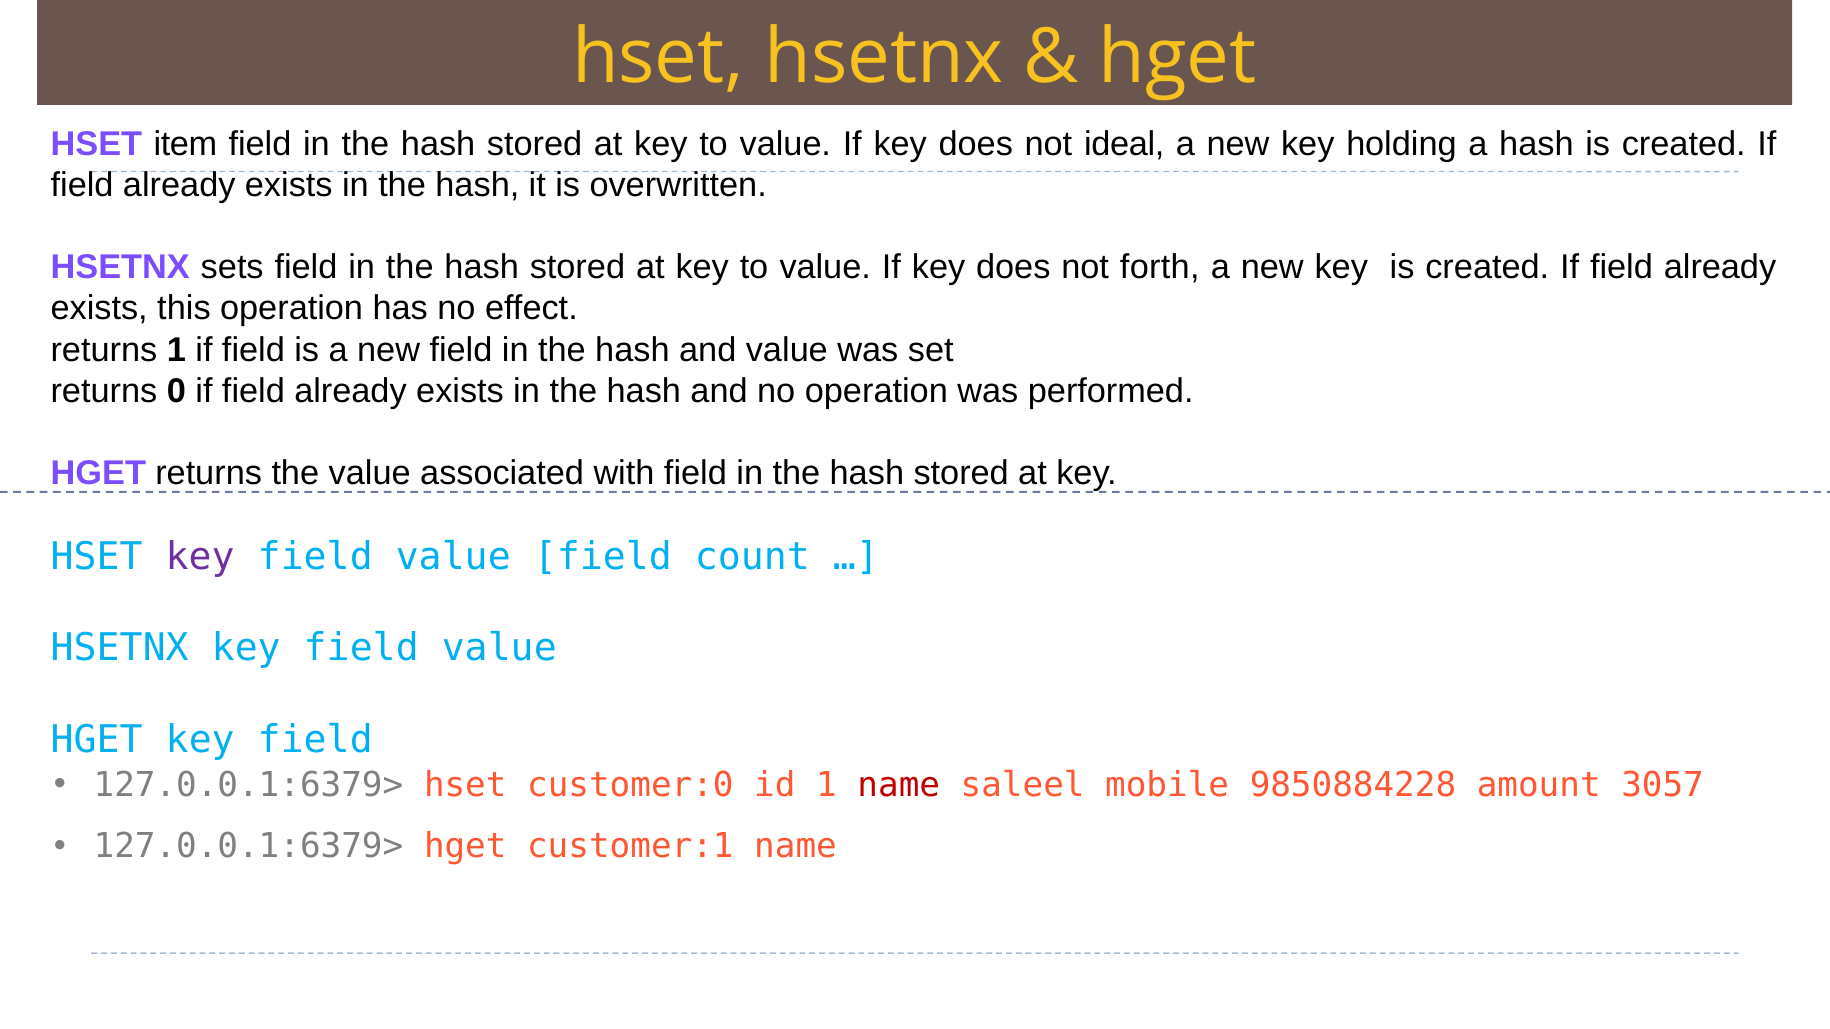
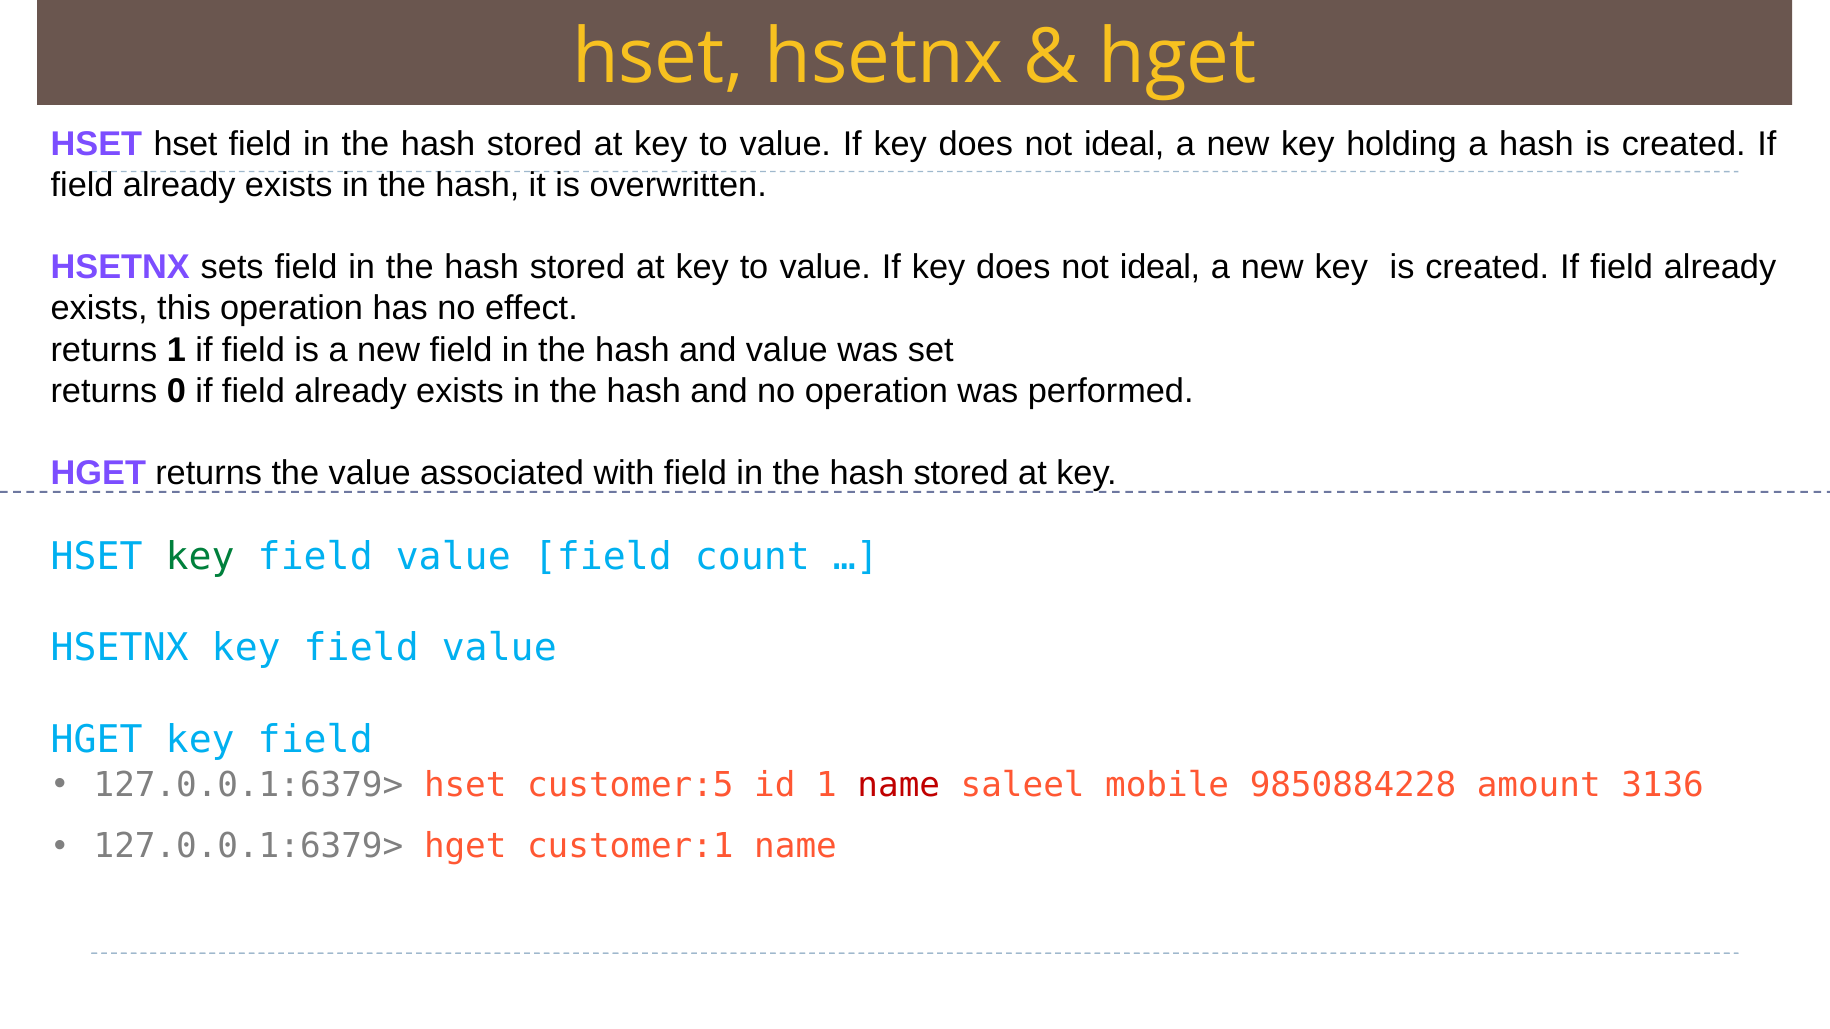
HSET item: item -> hset
forth at (1160, 268): forth -> ideal
key at (200, 557) colour: purple -> green
customer:0: customer:0 -> customer:5
3057: 3057 -> 3136
